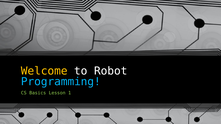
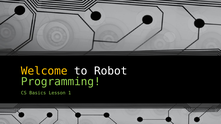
Programming colour: light blue -> light green
